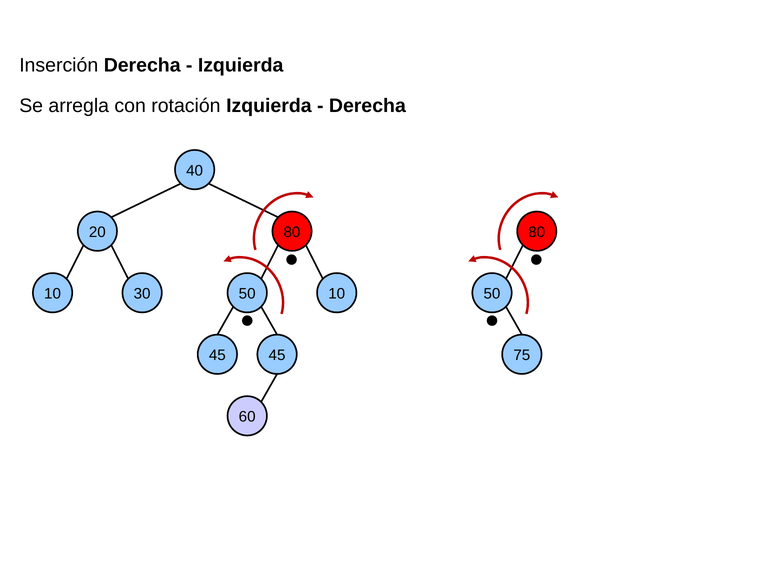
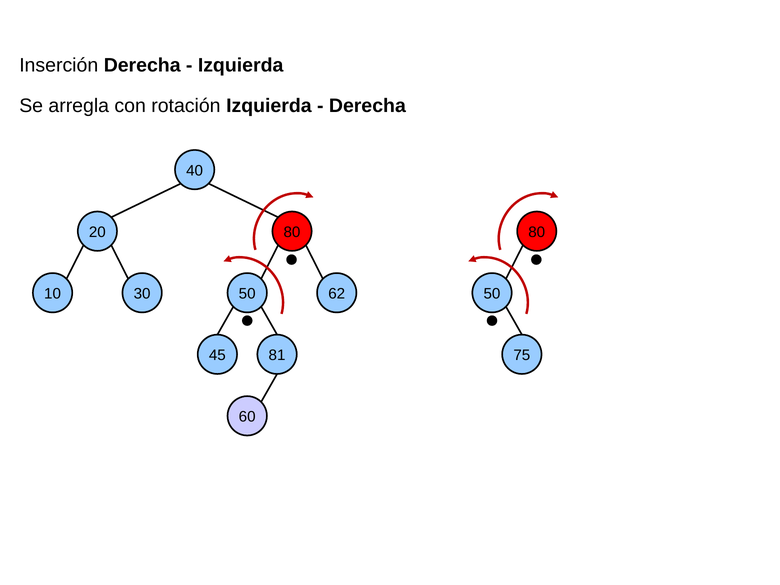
50 10: 10 -> 62
45 45: 45 -> 81
